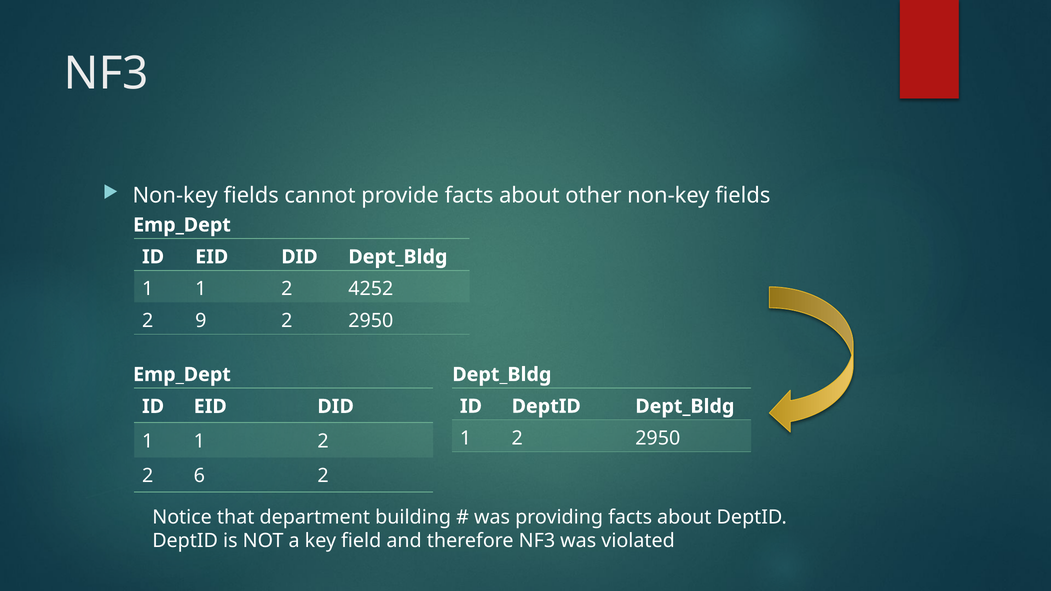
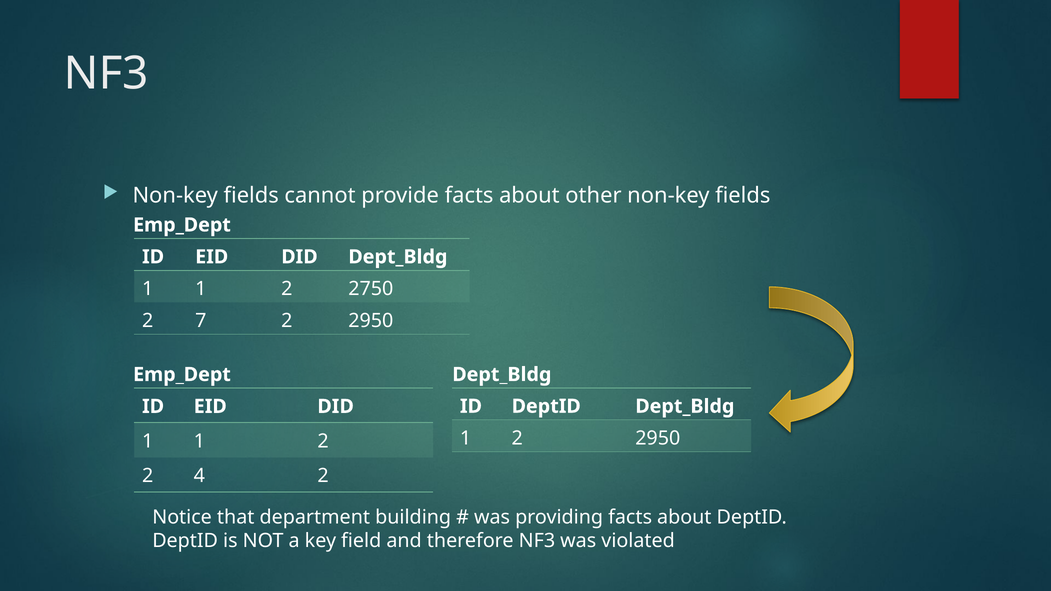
4252: 4252 -> 2750
9: 9 -> 7
6: 6 -> 4
